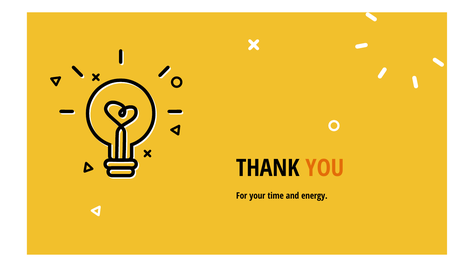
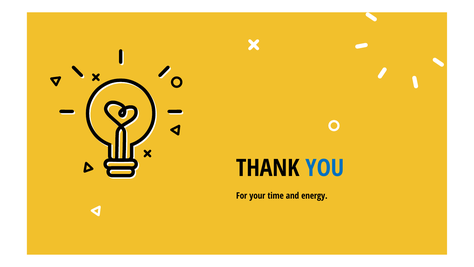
YOU colour: orange -> blue
